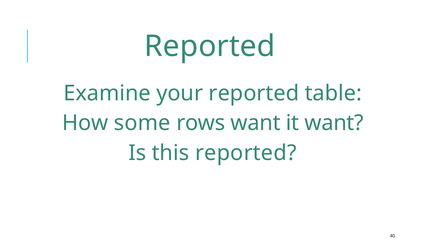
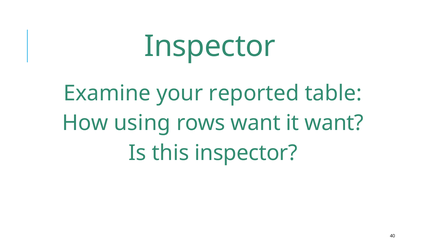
Reported at (210, 46): Reported -> Inspector
some: some -> using
this reported: reported -> inspector
